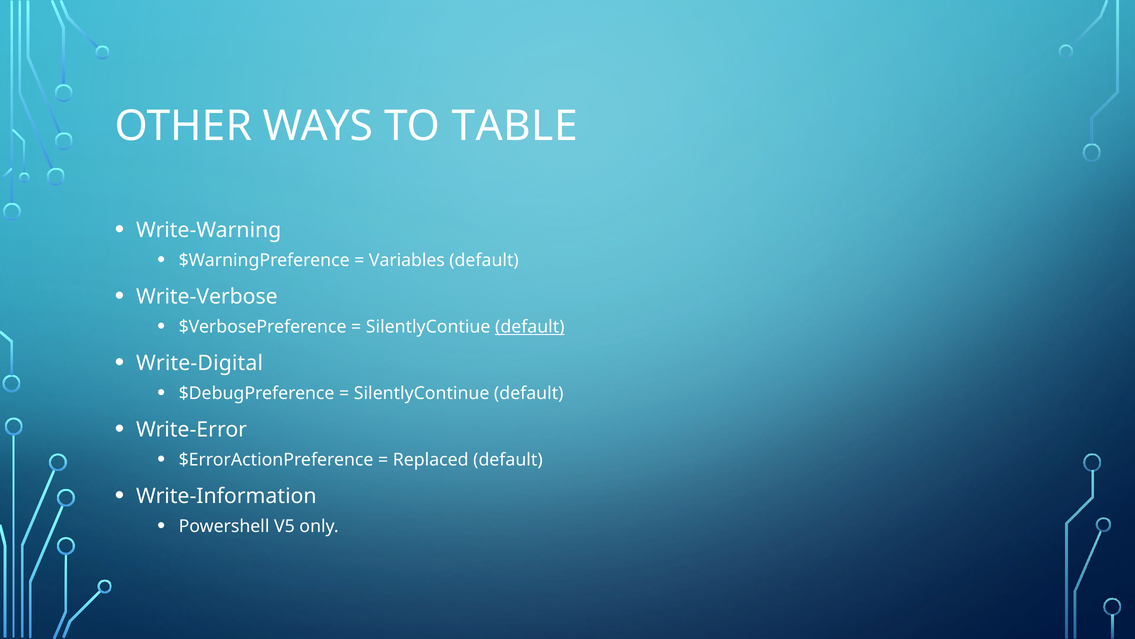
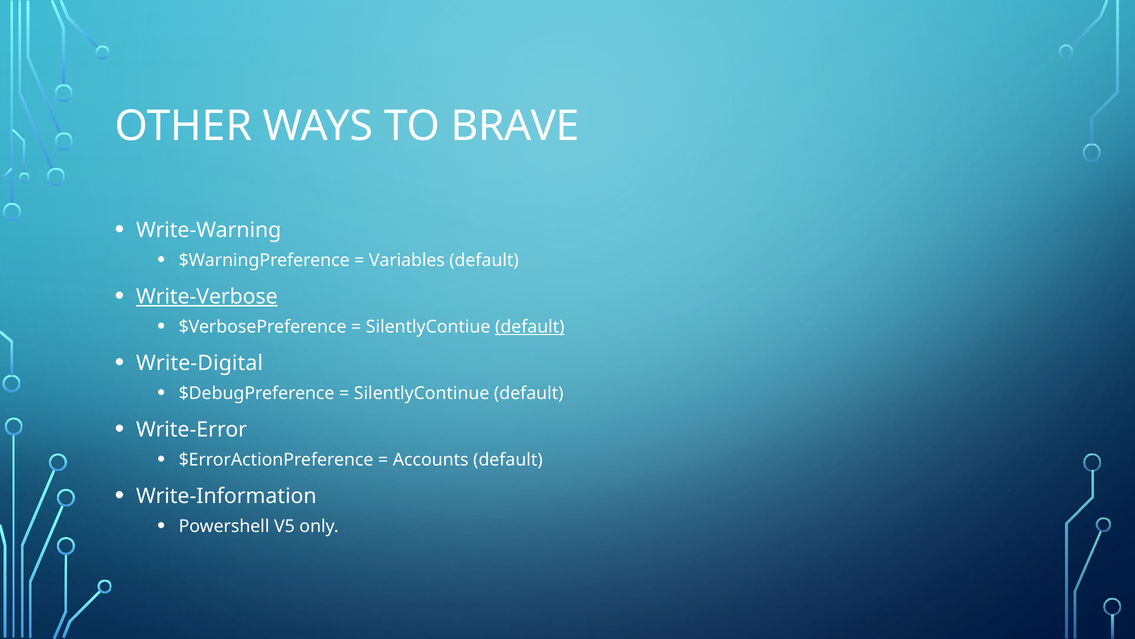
TABLE: TABLE -> BRAVE
Write-Verbose underline: none -> present
Replaced: Replaced -> Accounts
